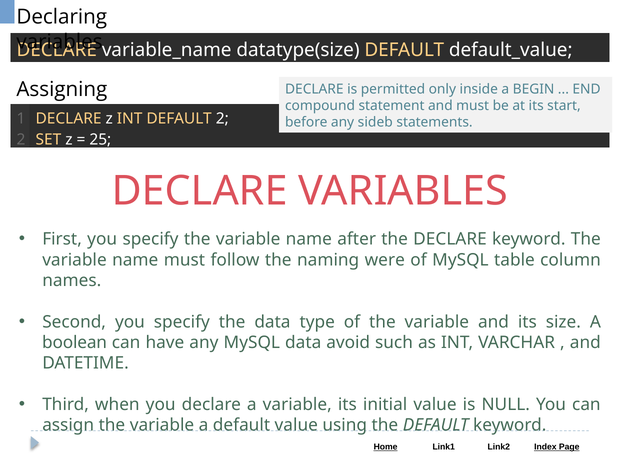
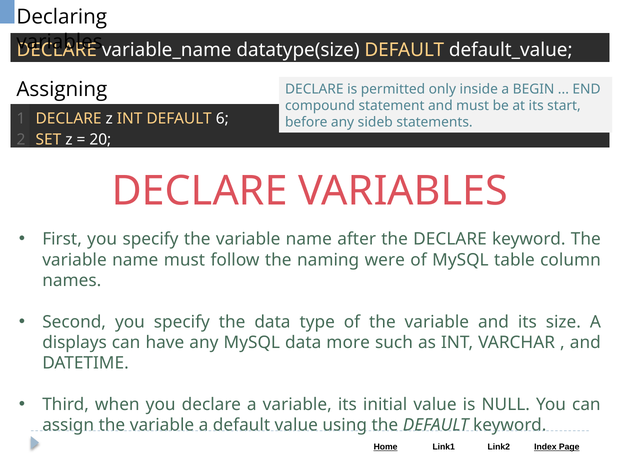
DEFAULT 2: 2 -> 6
25: 25 -> 20
boolean: boolean -> displays
avoid: avoid -> more
